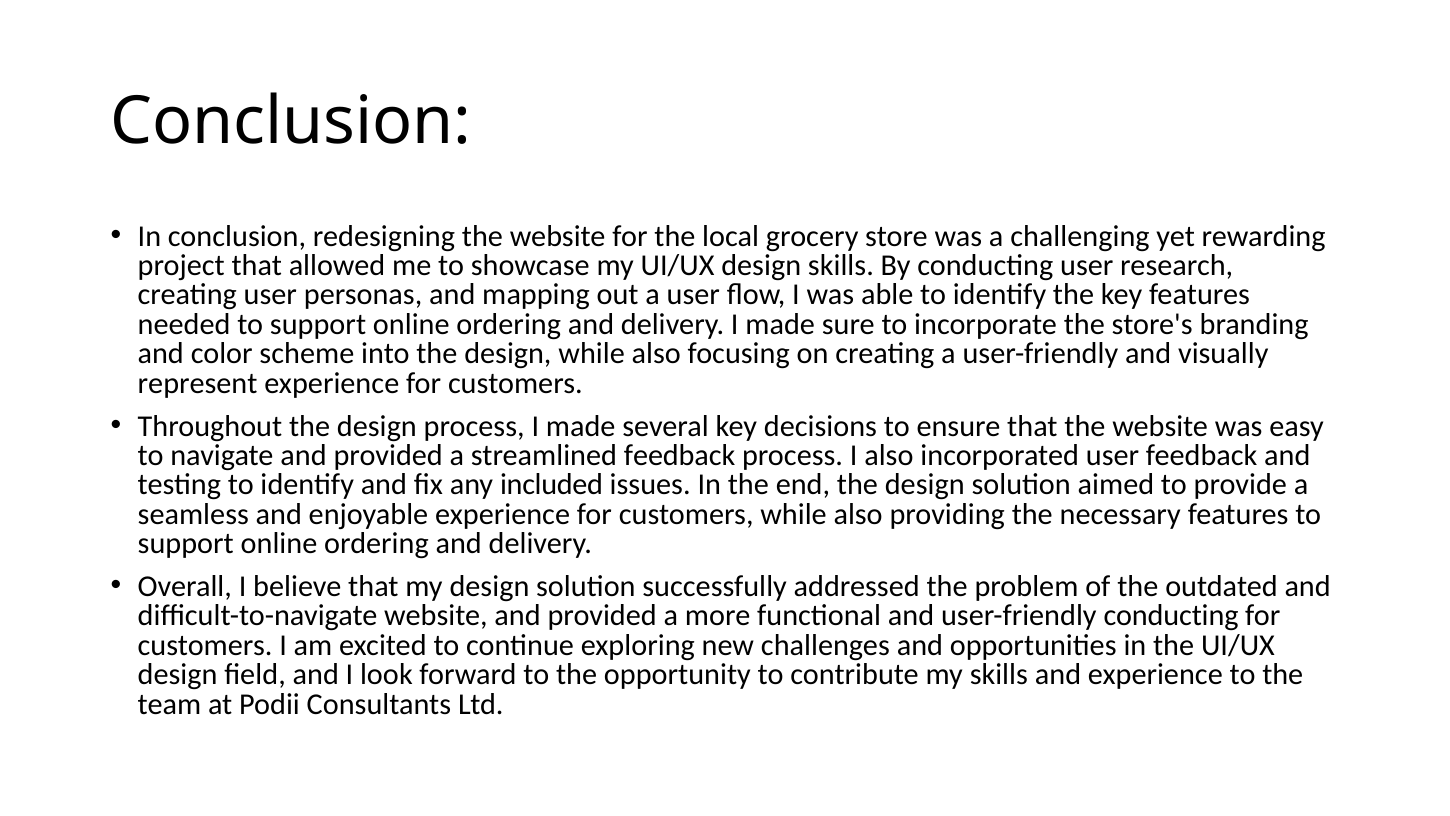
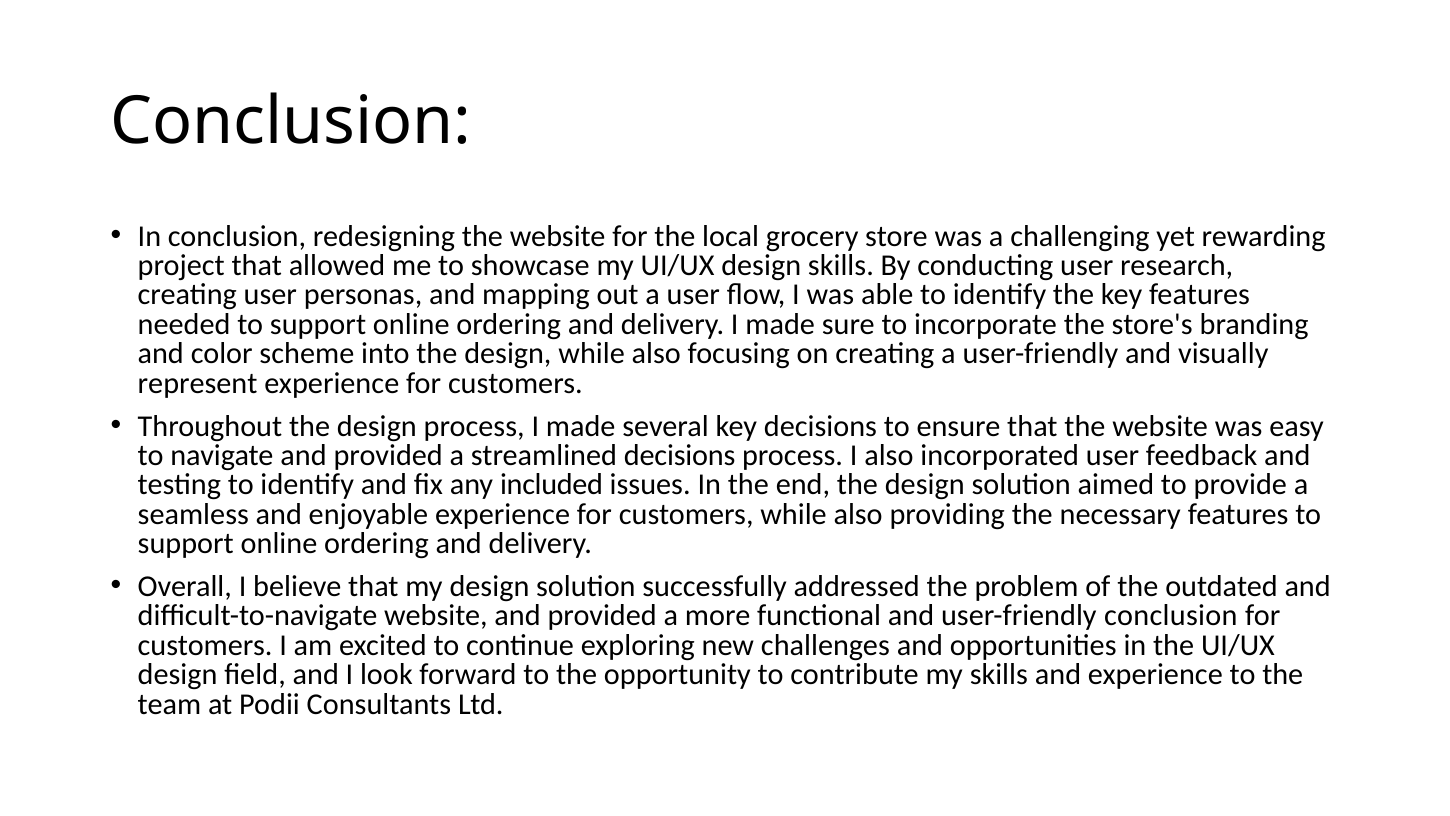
streamlined feedback: feedback -> decisions
user-friendly conducting: conducting -> conclusion
